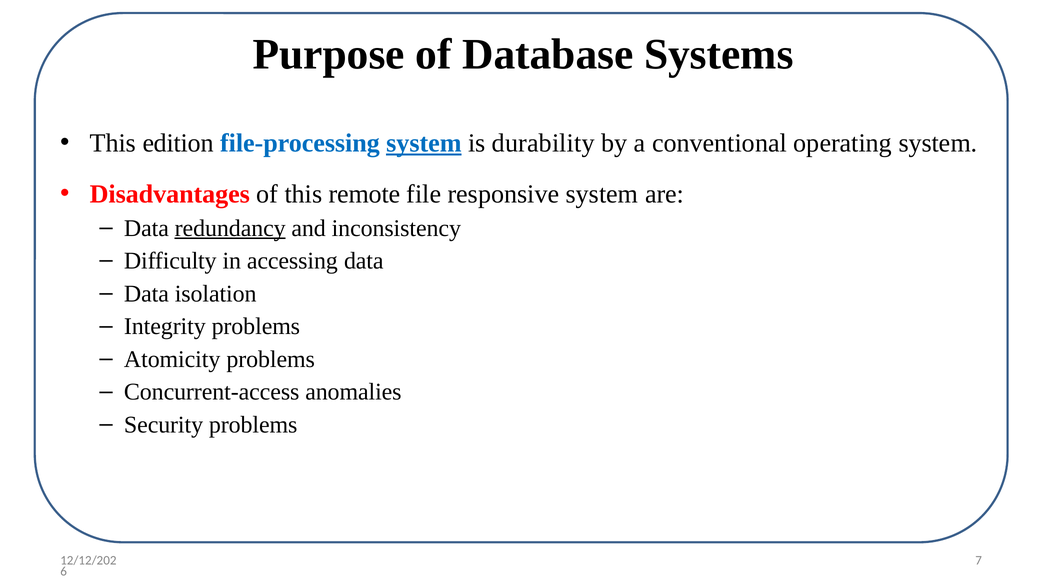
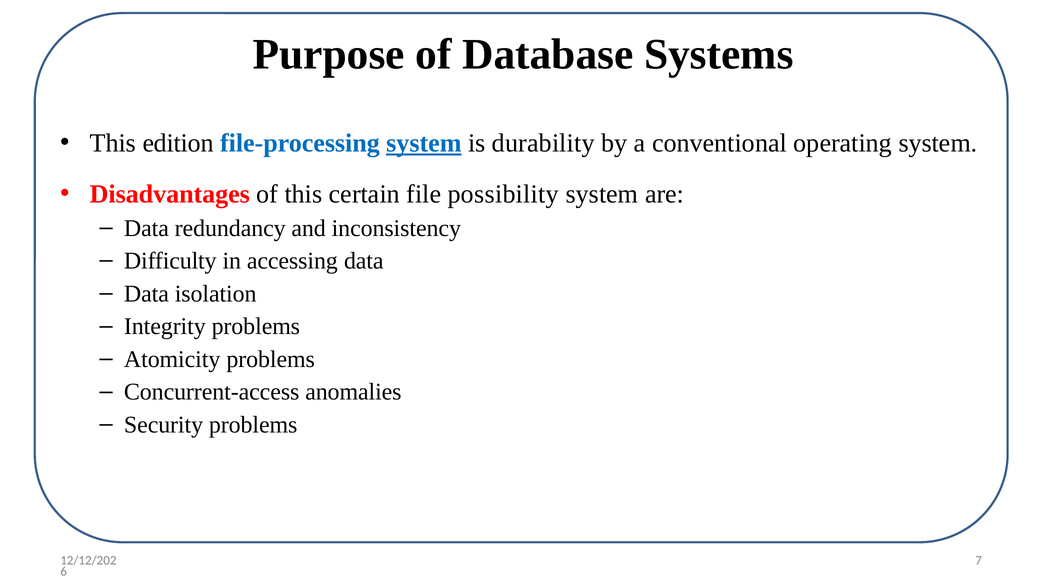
remote: remote -> certain
responsive: responsive -> possibility
redundancy underline: present -> none
